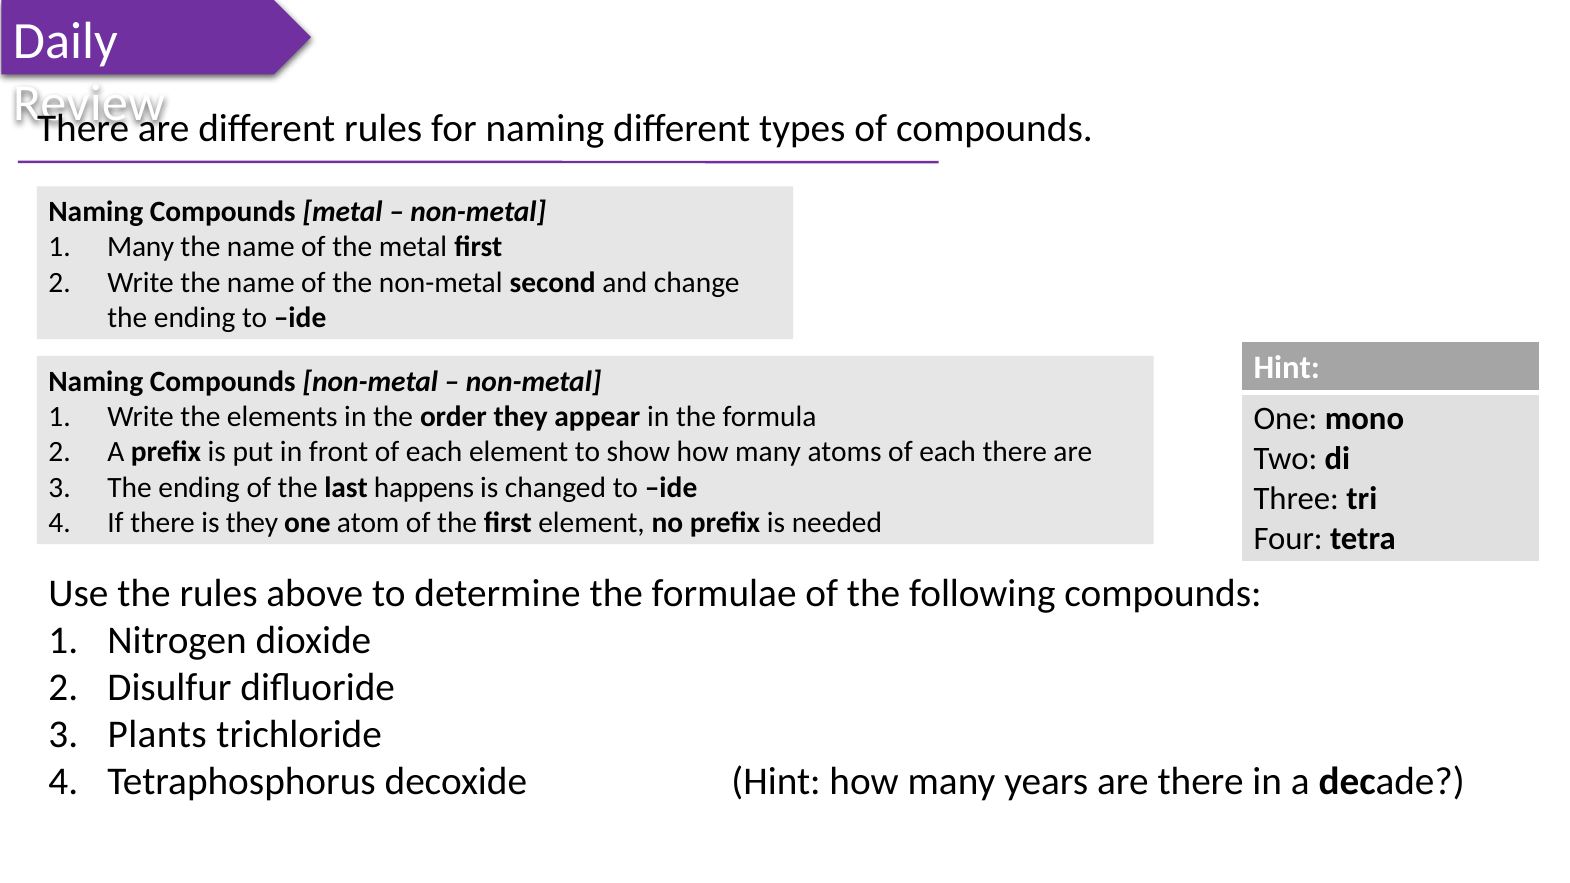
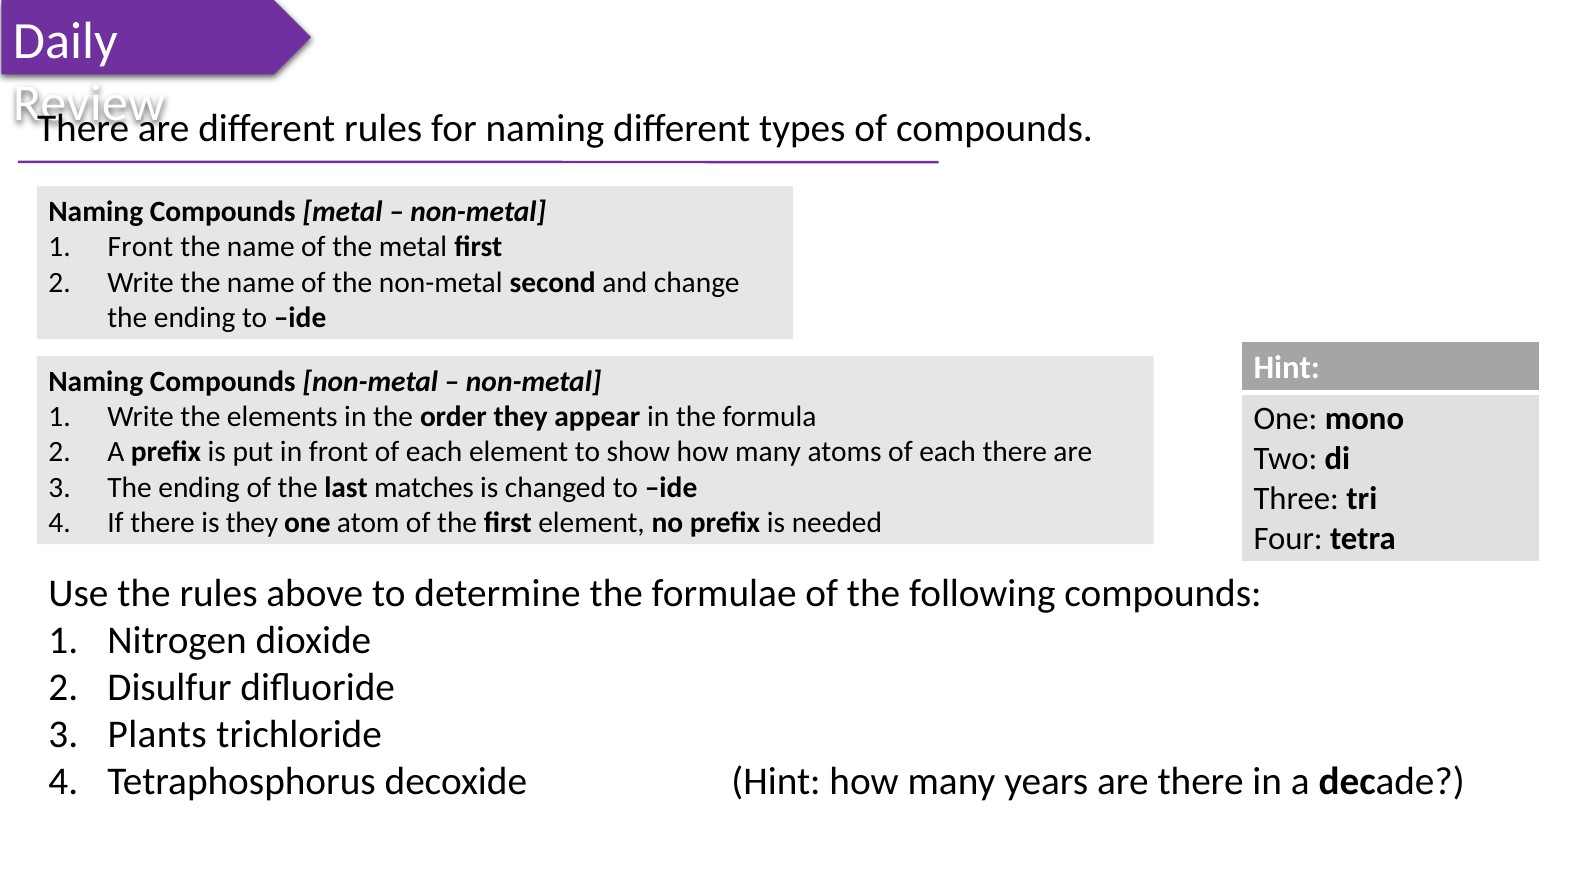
Many at (141, 247): Many -> Front
happens: happens -> matches
